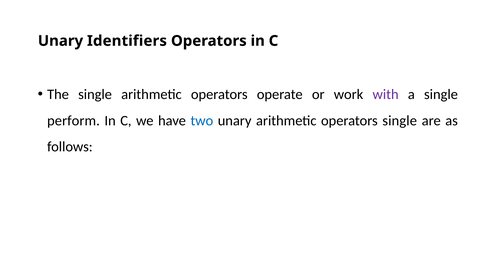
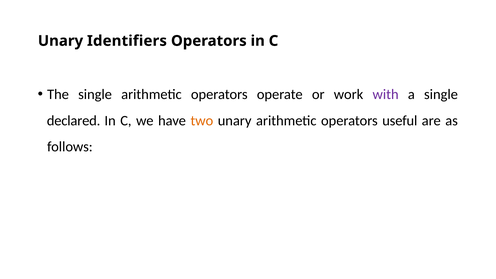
perform: perform -> declared
two colour: blue -> orange
operators single: single -> useful
